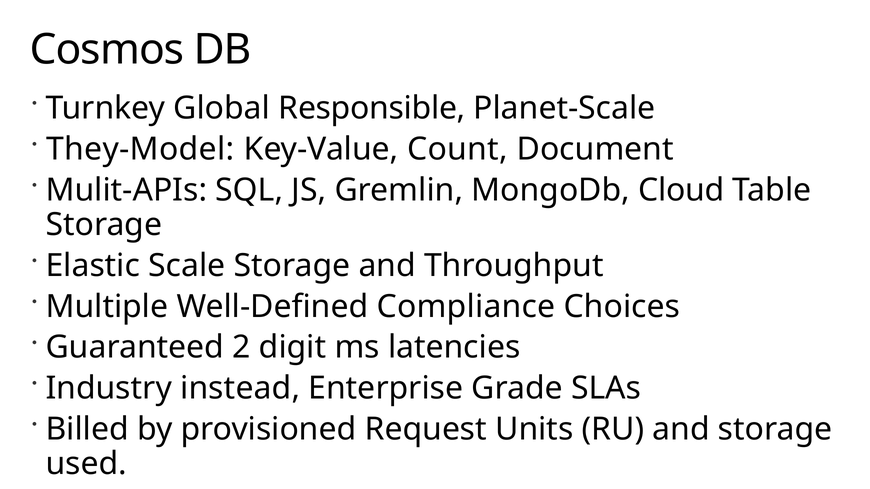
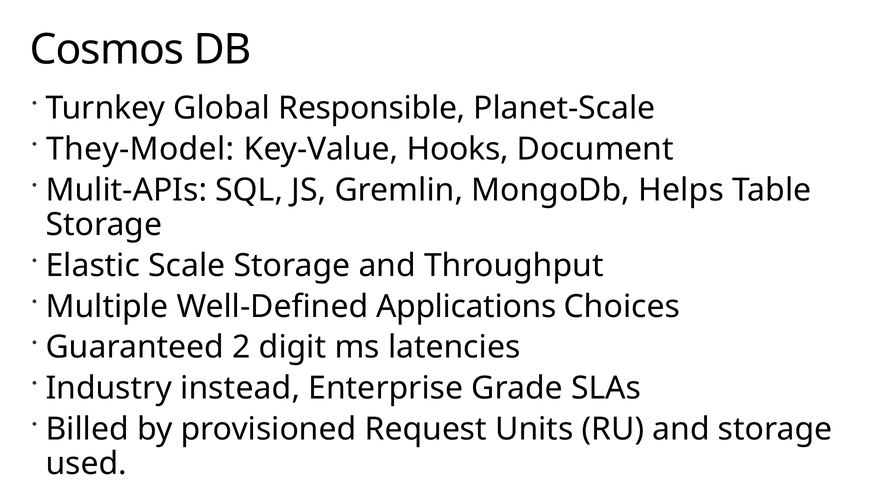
Count: Count -> Hooks
Cloud: Cloud -> Helps
Compliance: Compliance -> Applications
